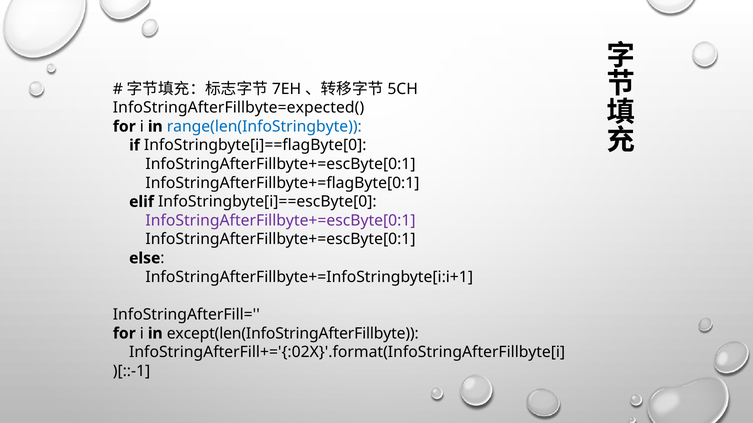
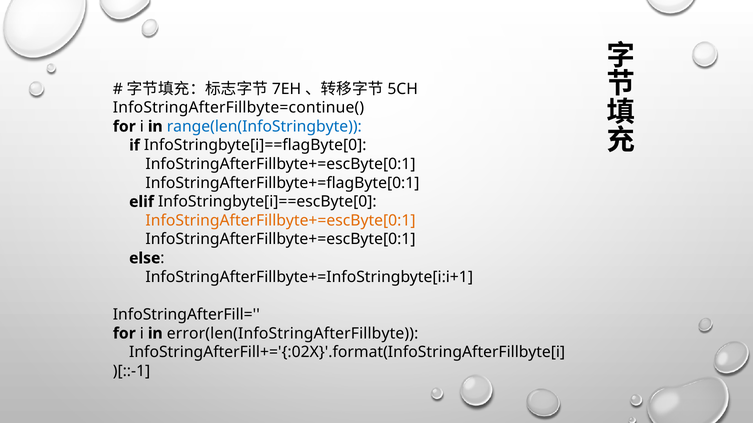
InfoStringAfterFillbyte=expected(: InfoStringAfterFillbyte=expected( -> InfoStringAfterFillbyte=continue(
InfoStringAfterFillbyte+=escByte[0:1 at (281, 221) colour: purple -> orange
except(len(InfoStringAfterFillbyte: except(len(InfoStringAfterFillbyte -> error(len(InfoStringAfterFillbyte
